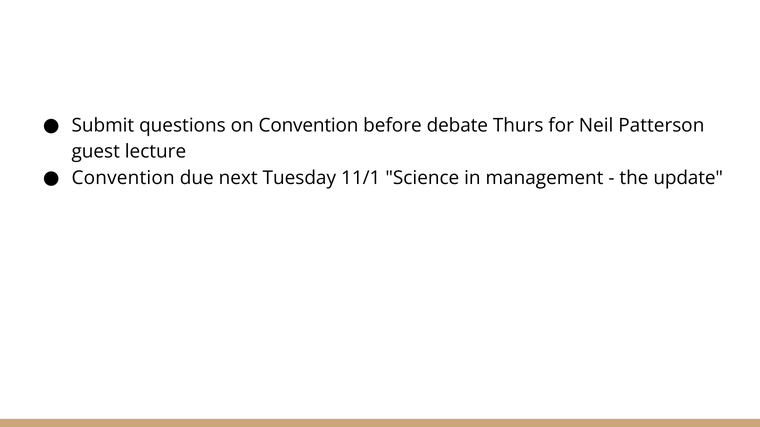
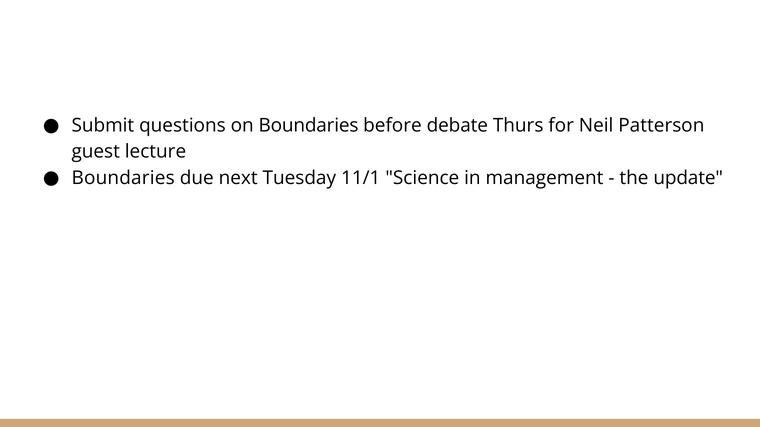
on Convention: Convention -> Boundaries
Convention at (123, 178): Convention -> Boundaries
